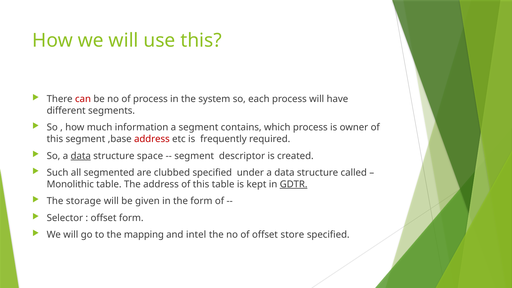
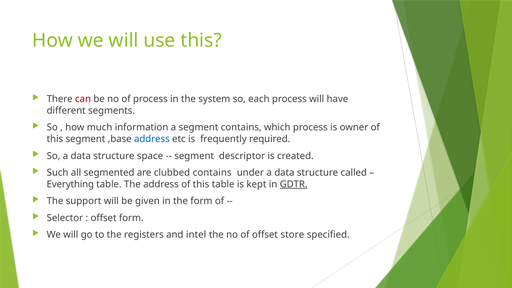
address at (152, 139) colour: red -> blue
data at (81, 156) underline: present -> none
clubbed specified: specified -> contains
Monolithic: Monolithic -> Everything
storage: storage -> support
mapping: mapping -> registers
